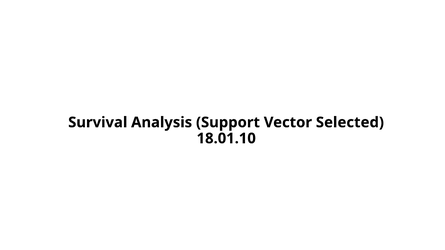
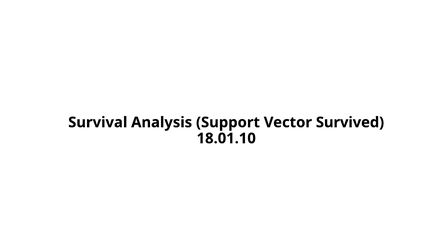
Selected: Selected -> Survived
